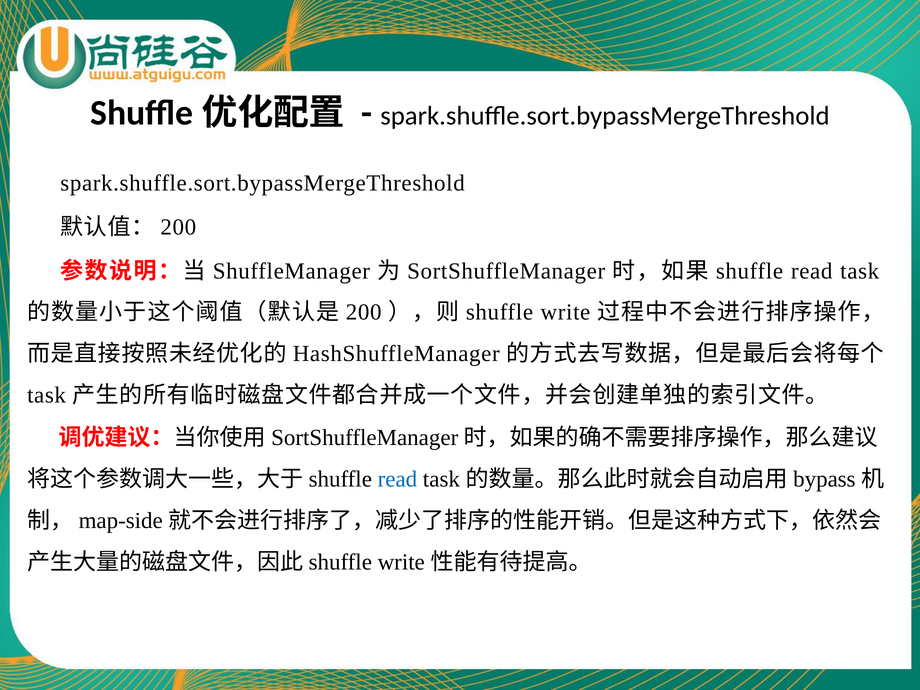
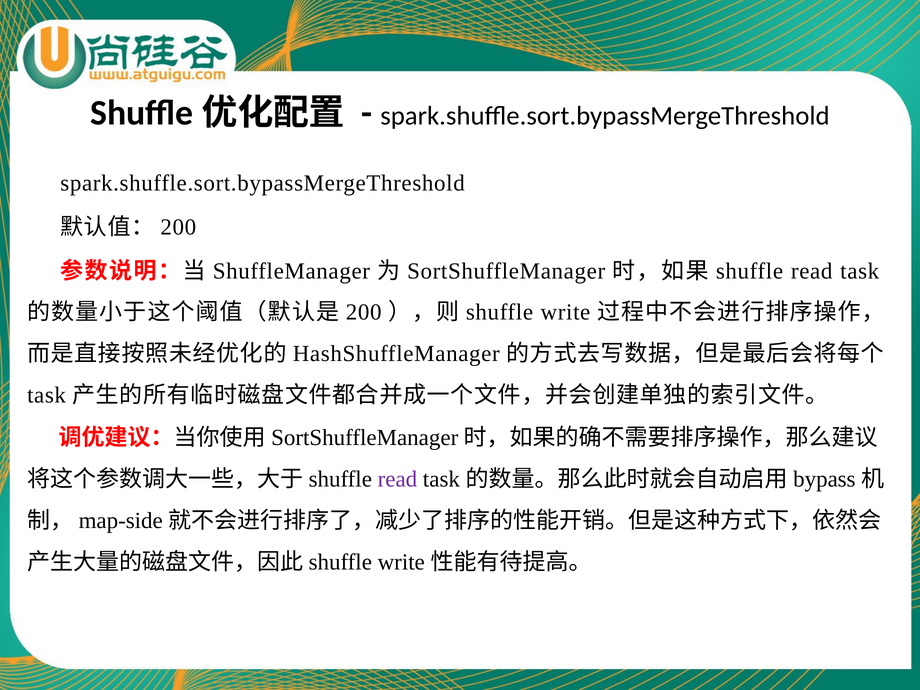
read at (397, 479) colour: blue -> purple
